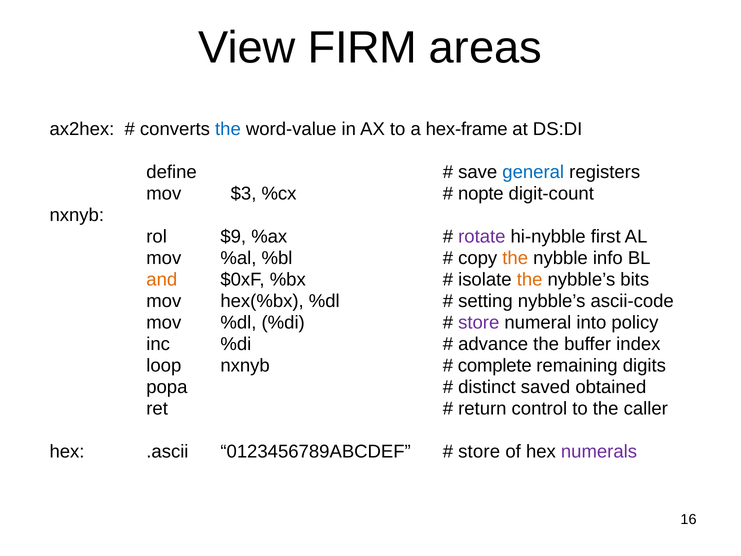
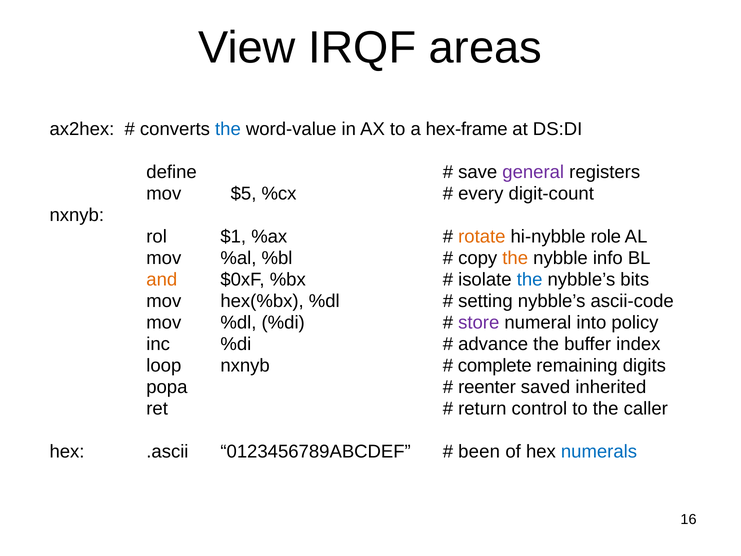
FIRM: FIRM -> IRQF
general colour: blue -> purple
$3: $3 -> $5
nopte: nopte -> every
$9: $9 -> $1
rotate colour: purple -> orange
first: first -> role
the at (530, 280) colour: orange -> blue
distinct: distinct -> reenter
obtained: obtained -> inherited
store at (479, 452): store -> been
numerals colour: purple -> blue
